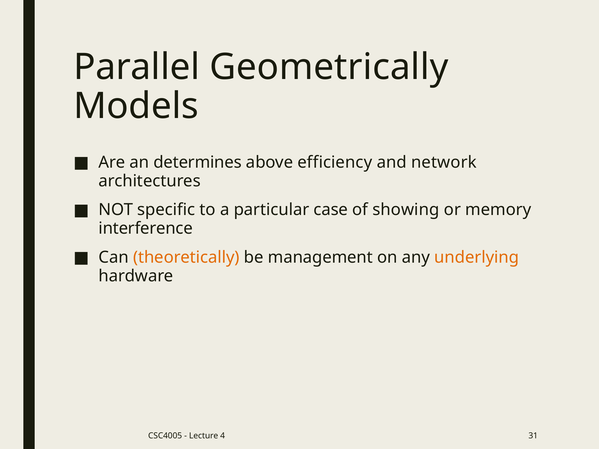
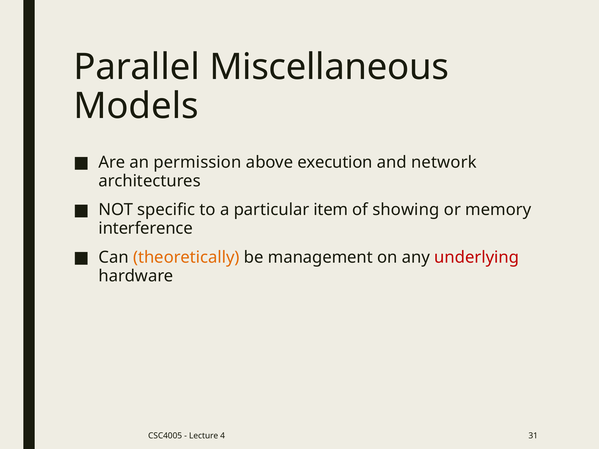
Geometrically: Geometrically -> Miscellaneous
determines: determines -> permission
efficiency: efficiency -> execution
case: case -> item
underlying colour: orange -> red
